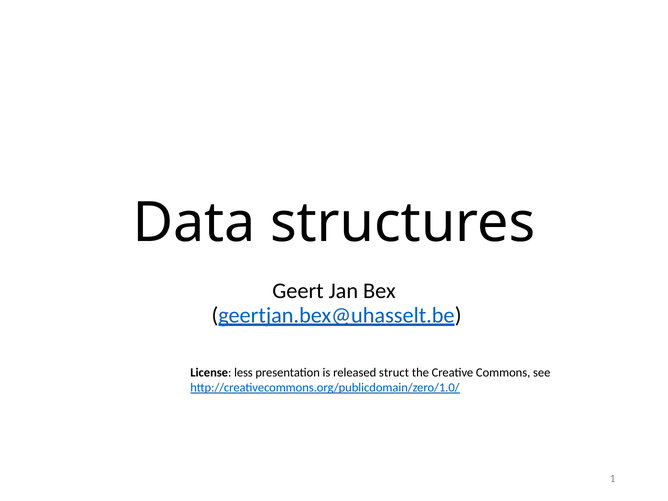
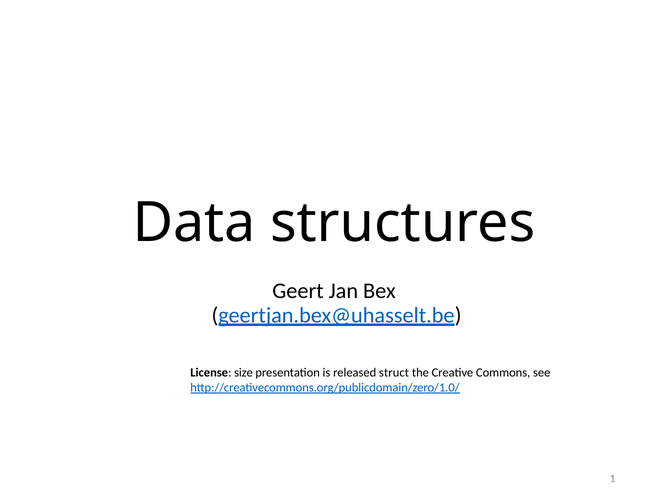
less: less -> size
